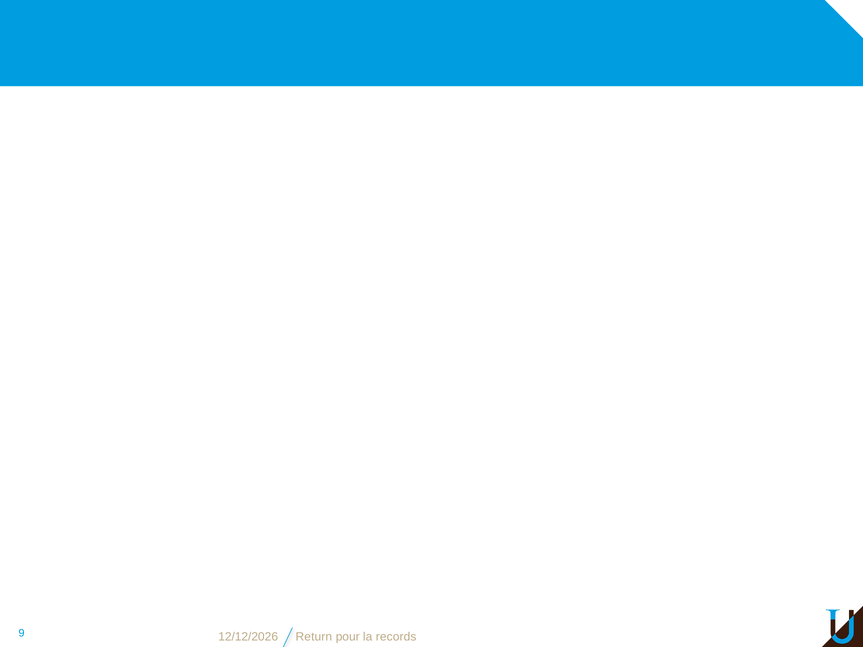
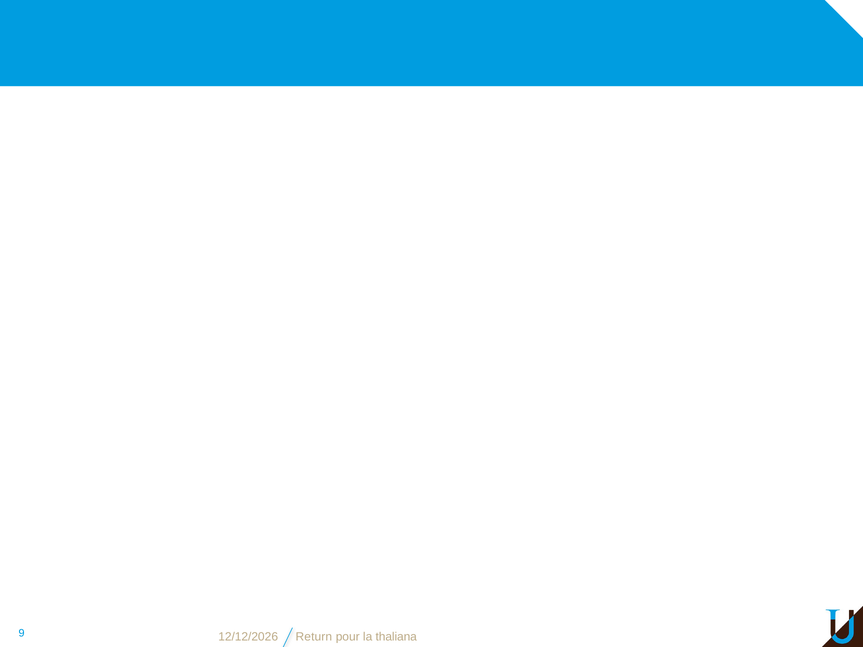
records: records -> thaliana
